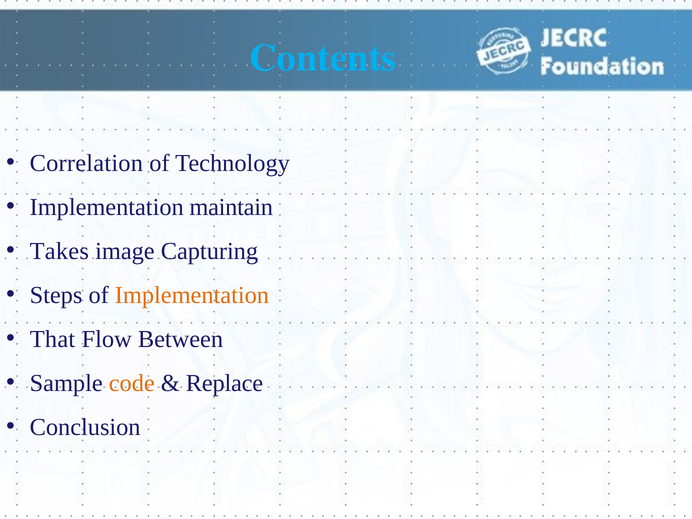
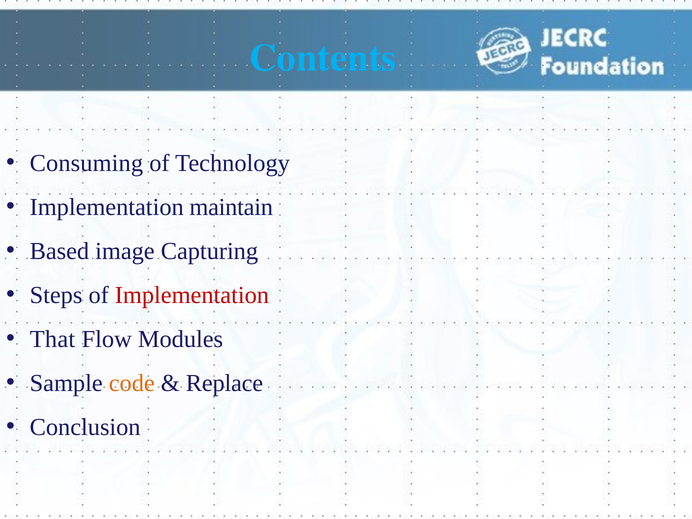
Correlation: Correlation -> Consuming
Takes: Takes -> Based
Implementation at (192, 295) colour: orange -> red
Between: Between -> Modules
